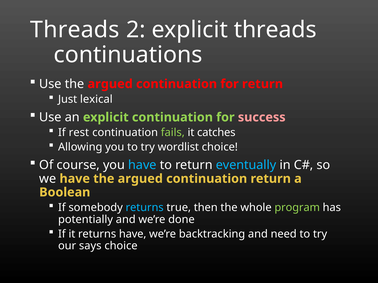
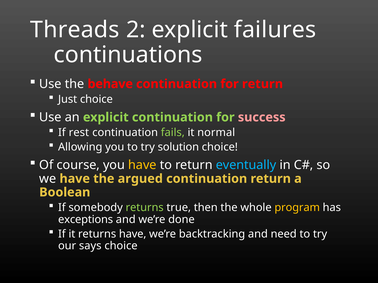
explicit threads: threads -> failures
Use the argued: argued -> behave
Just lexical: lexical -> choice
catches: catches -> normal
wordlist: wordlist -> solution
have at (142, 165) colour: light blue -> yellow
returns at (145, 208) colour: light blue -> light green
program colour: light green -> yellow
potentially: potentially -> exceptions
